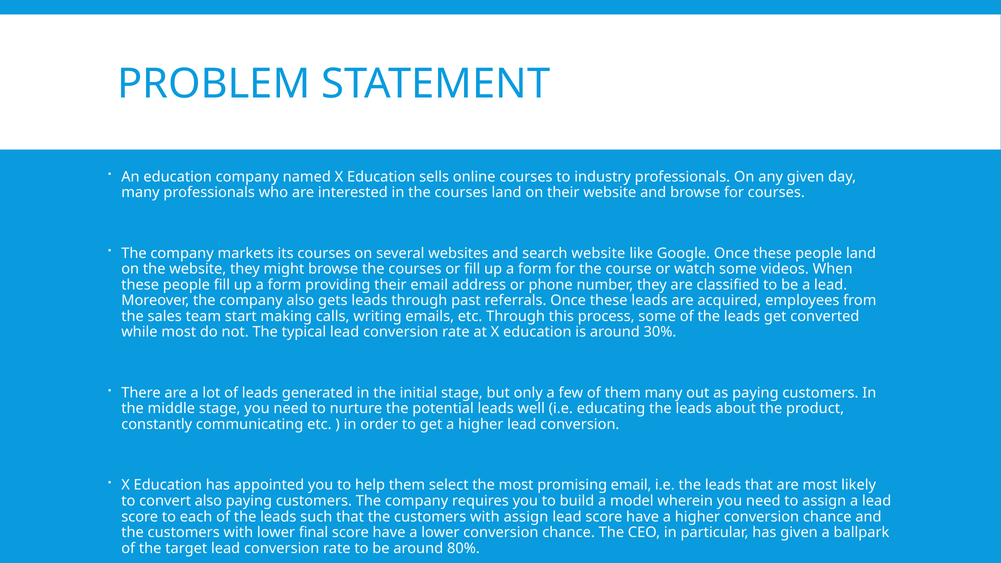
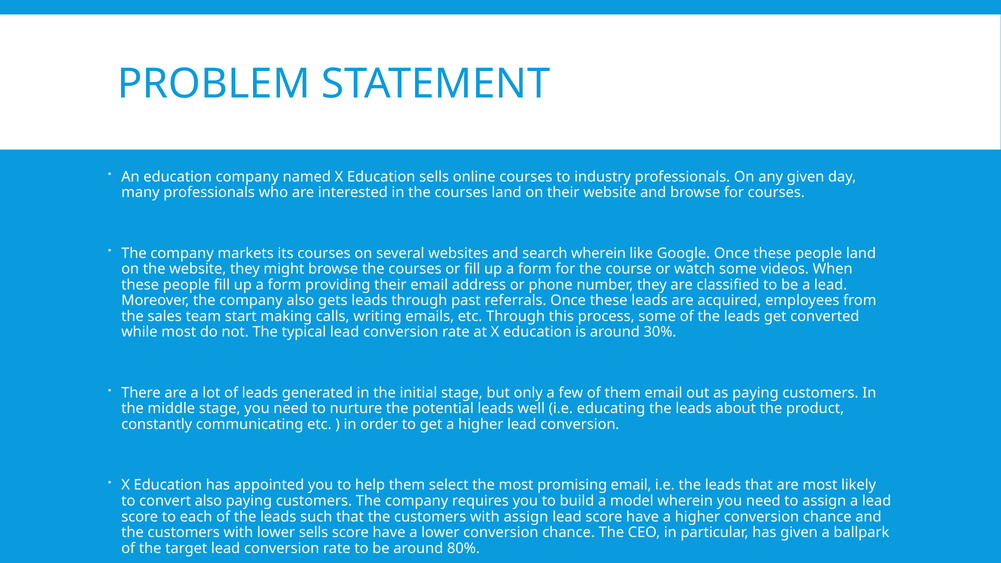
search website: website -> wherein
them many: many -> email
lower final: final -> sells
